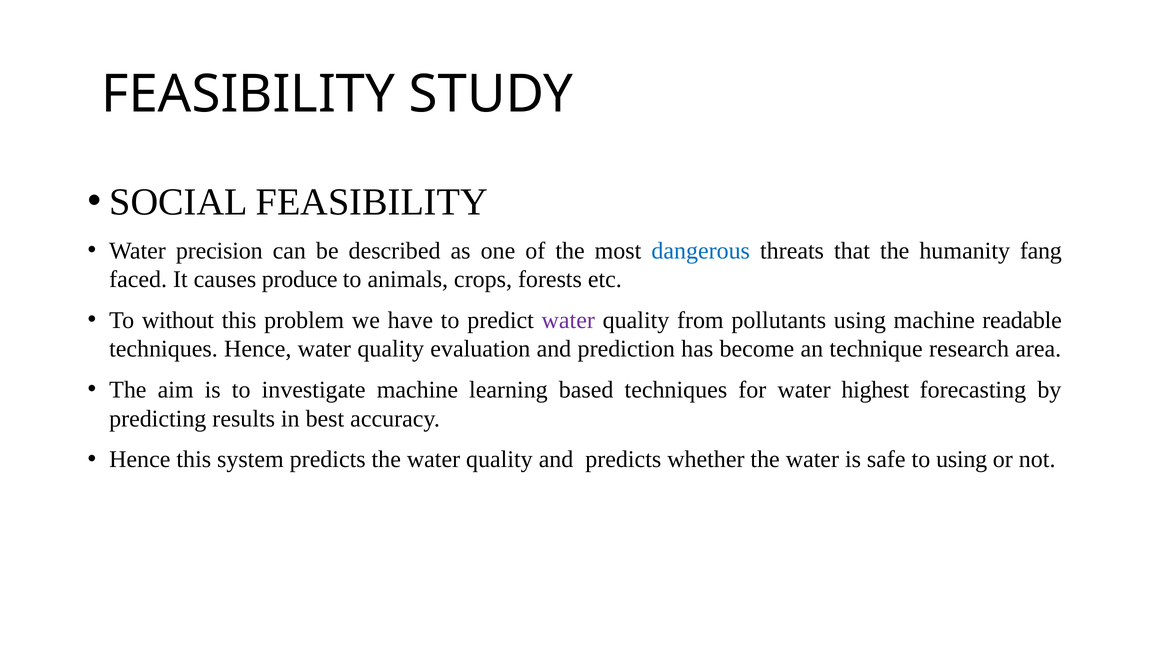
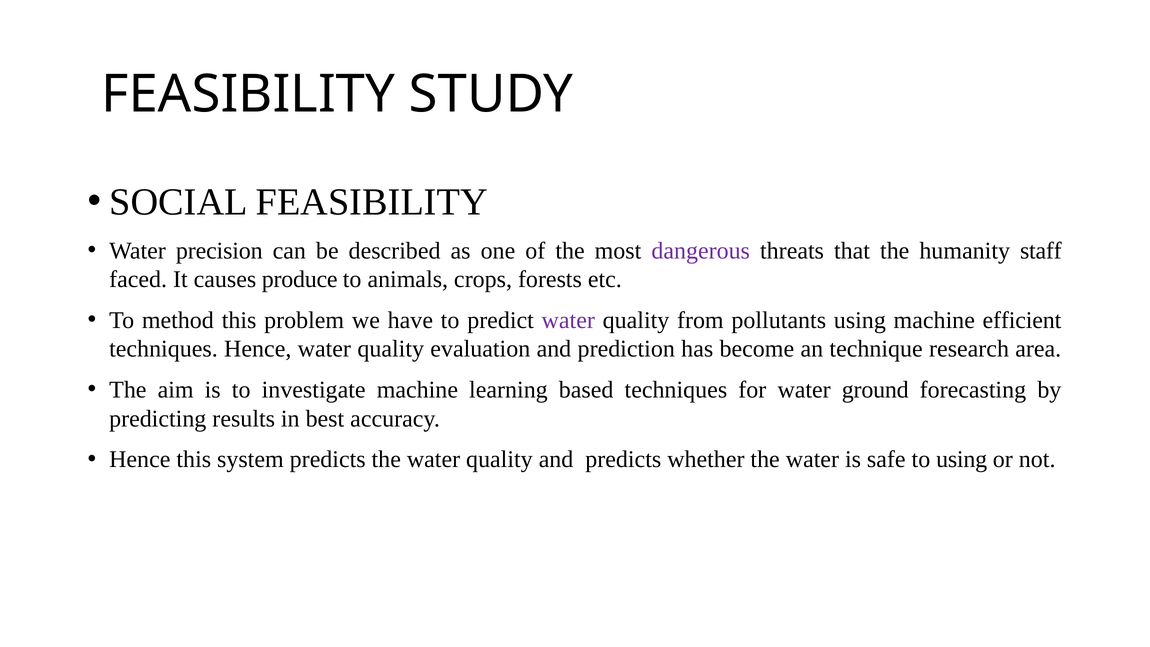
dangerous colour: blue -> purple
fang: fang -> staff
without: without -> method
readable: readable -> efficient
highest: highest -> ground
